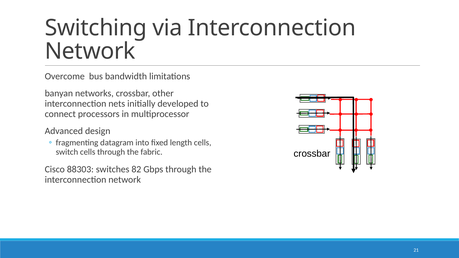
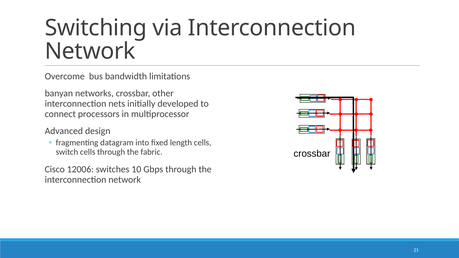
88303: 88303 -> 12006
82: 82 -> 10
